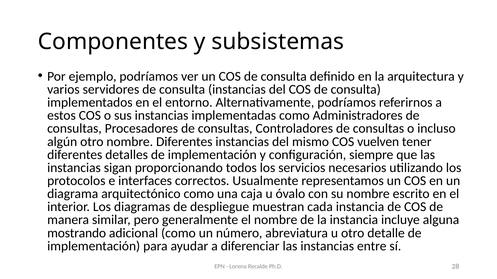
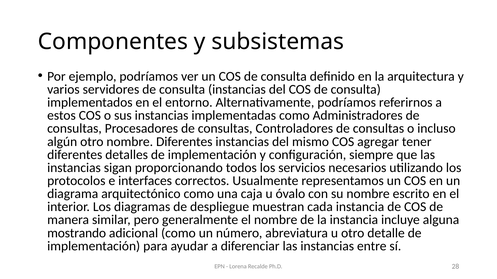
vuelven: vuelven -> agregar
